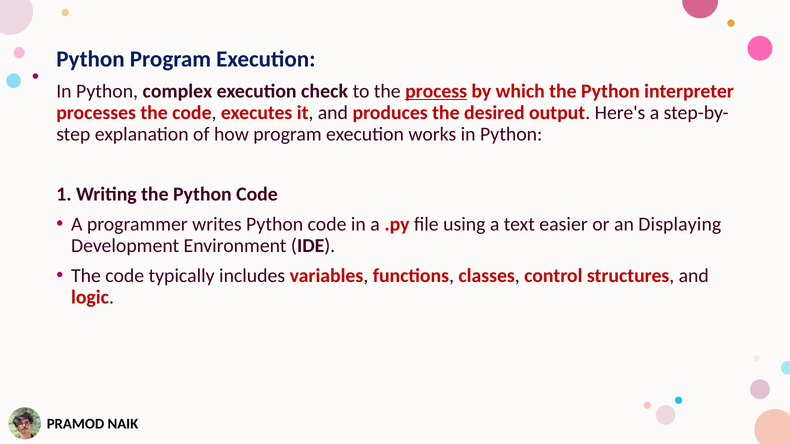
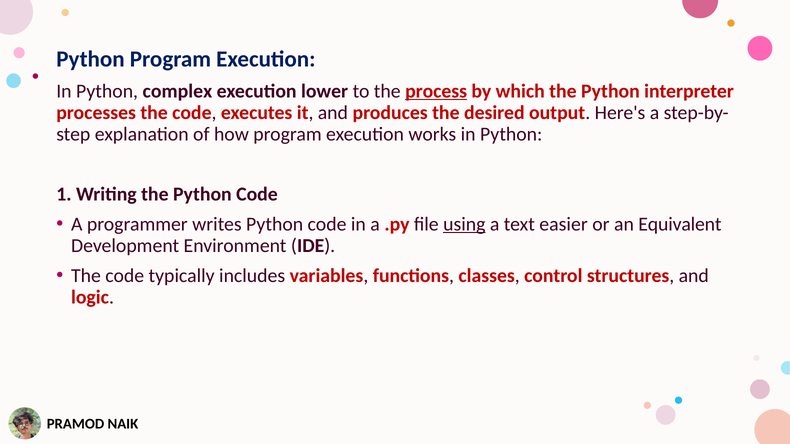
check: check -> lower
using underline: none -> present
Displaying: Displaying -> Equivalent
